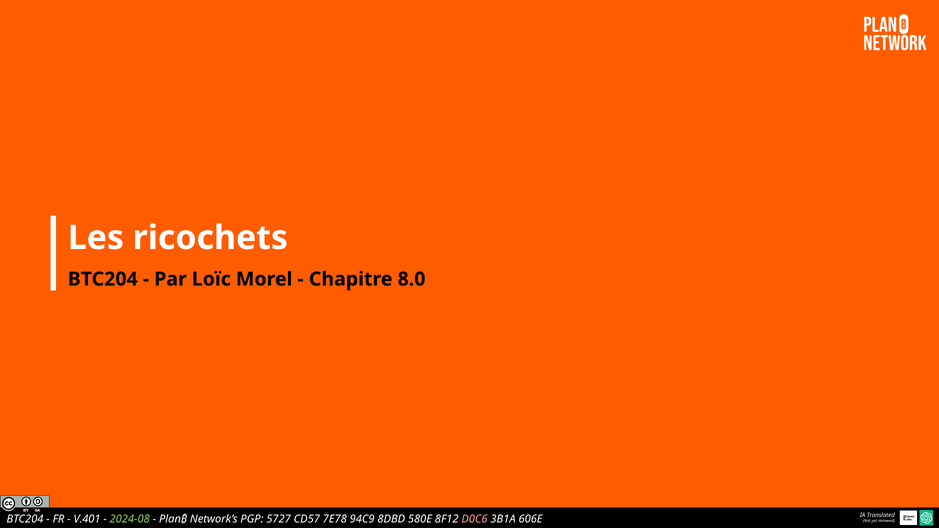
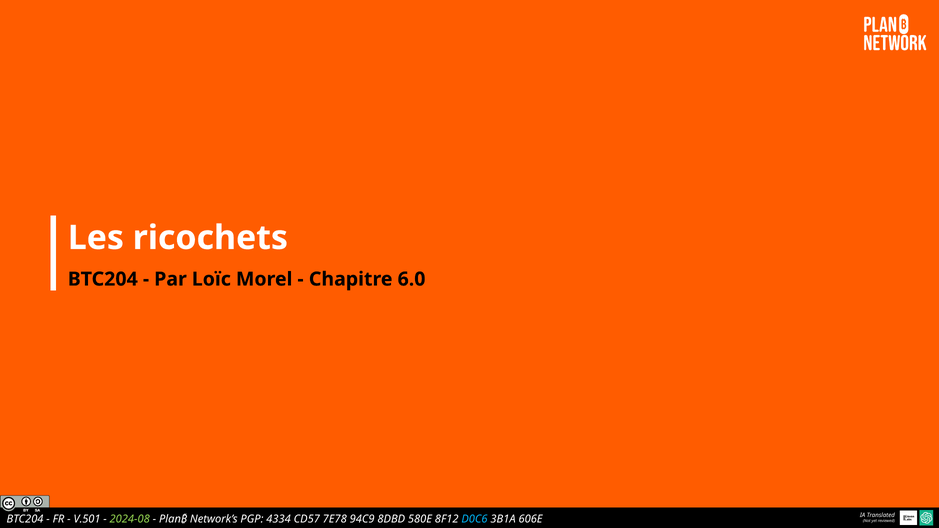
8.0: 8.0 -> 6.0
V.401: V.401 -> V.501
5727: 5727 -> 4334
D0C6 colour: pink -> light blue
